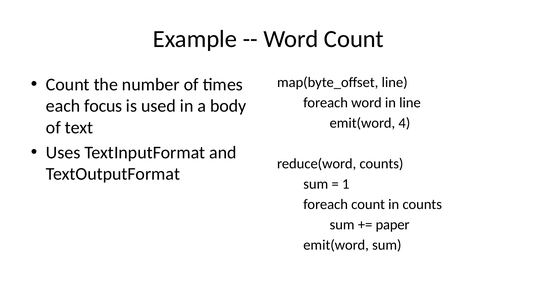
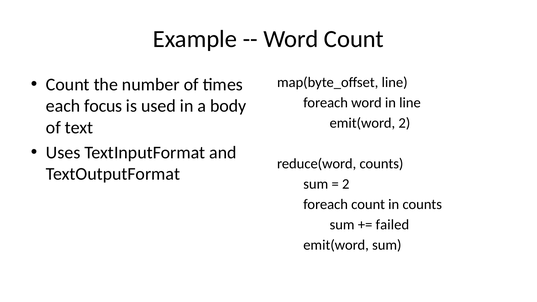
emit(word 4: 4 -> 2
1 at (346, 184): 1 -> 2
paper: paper -> failed
